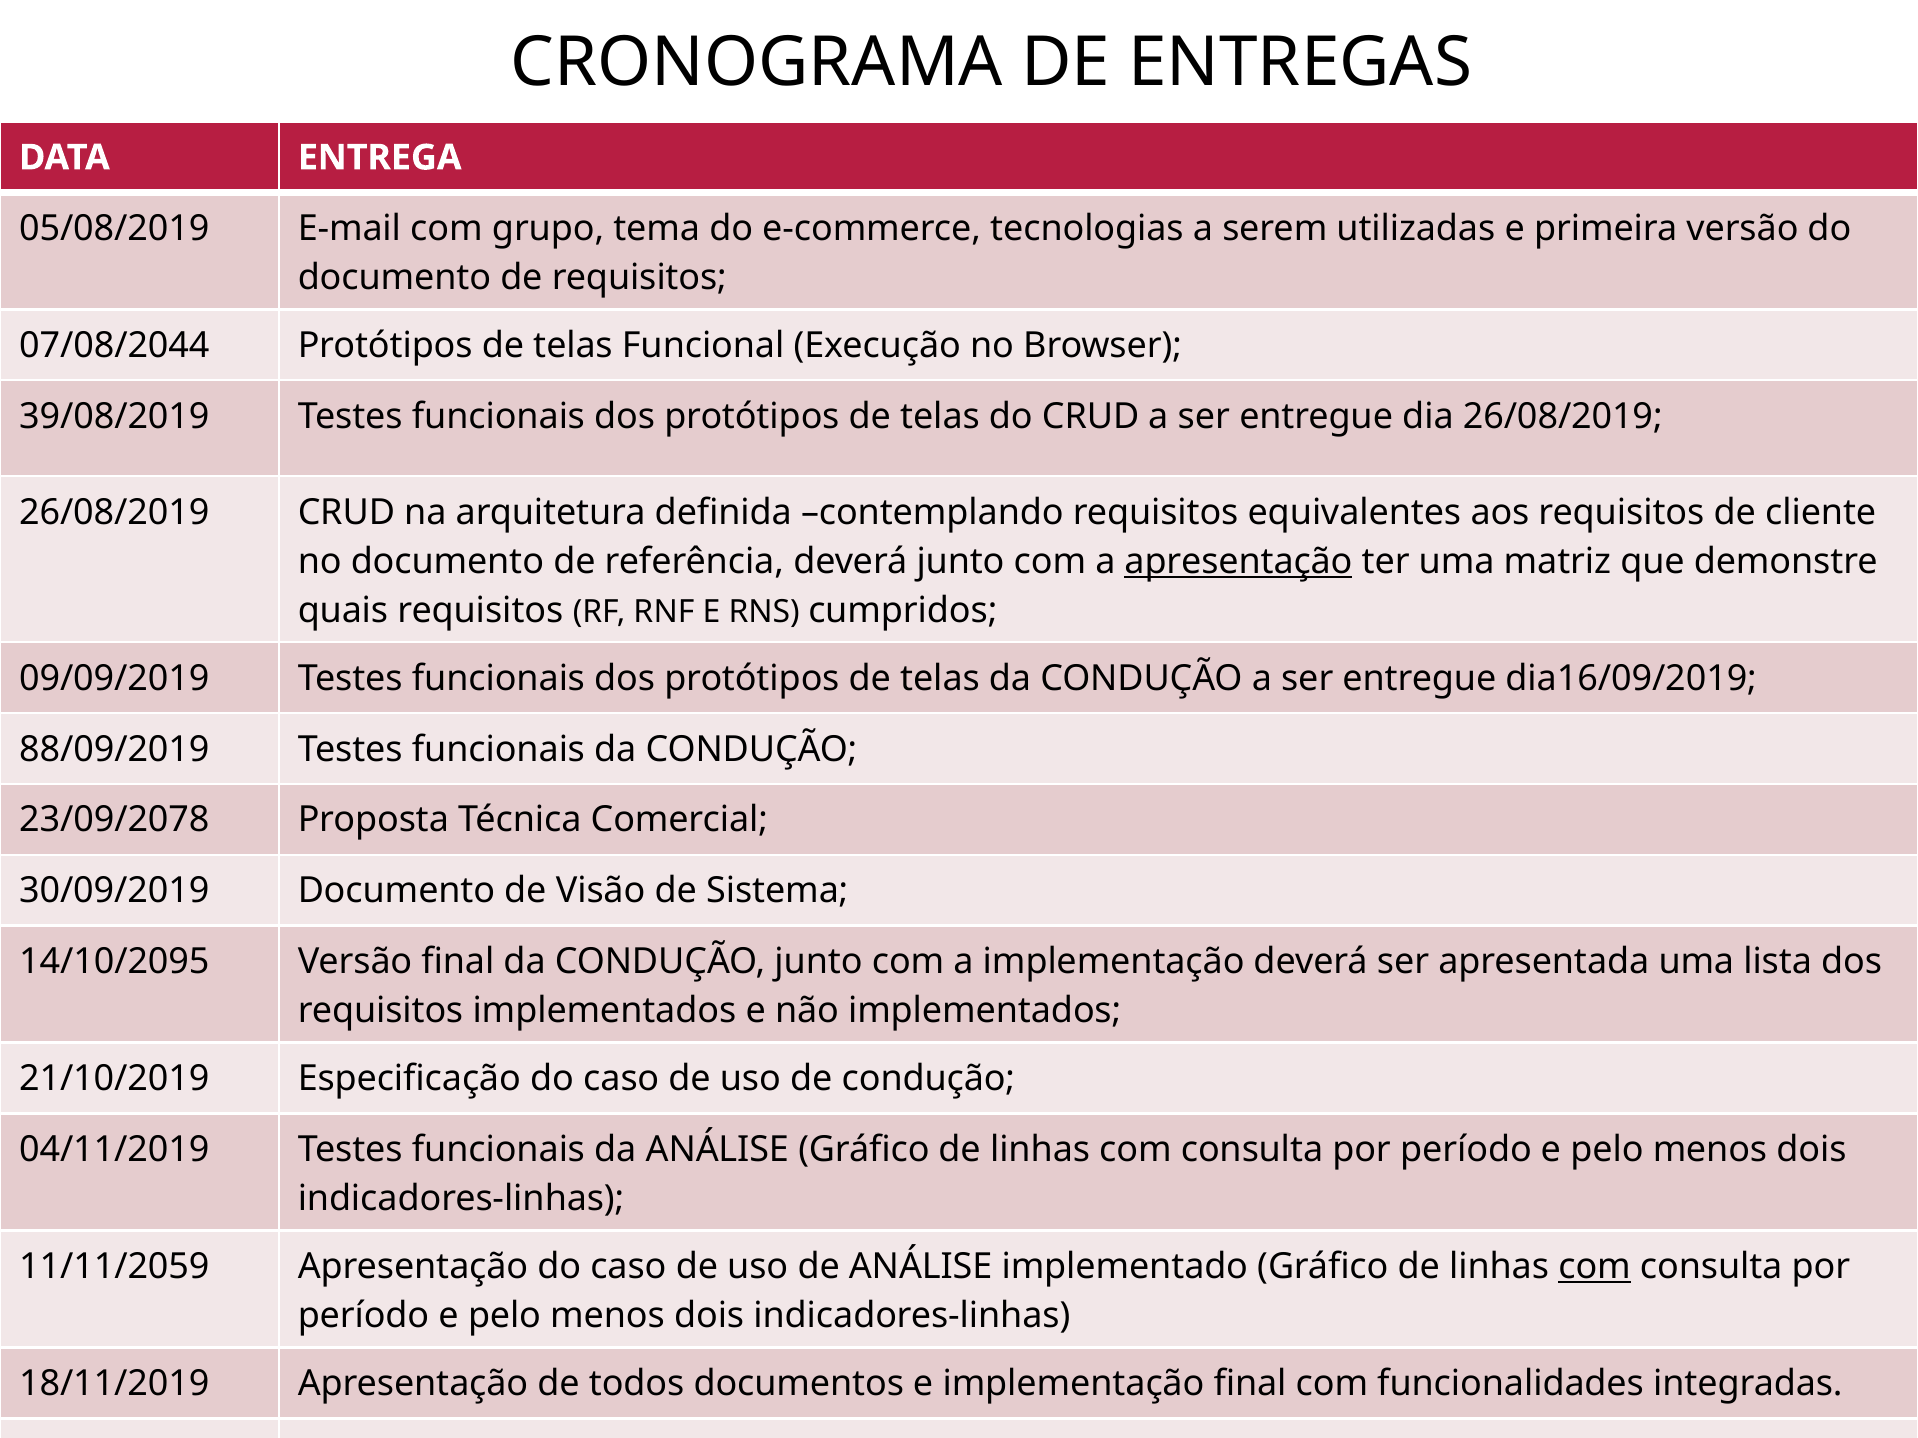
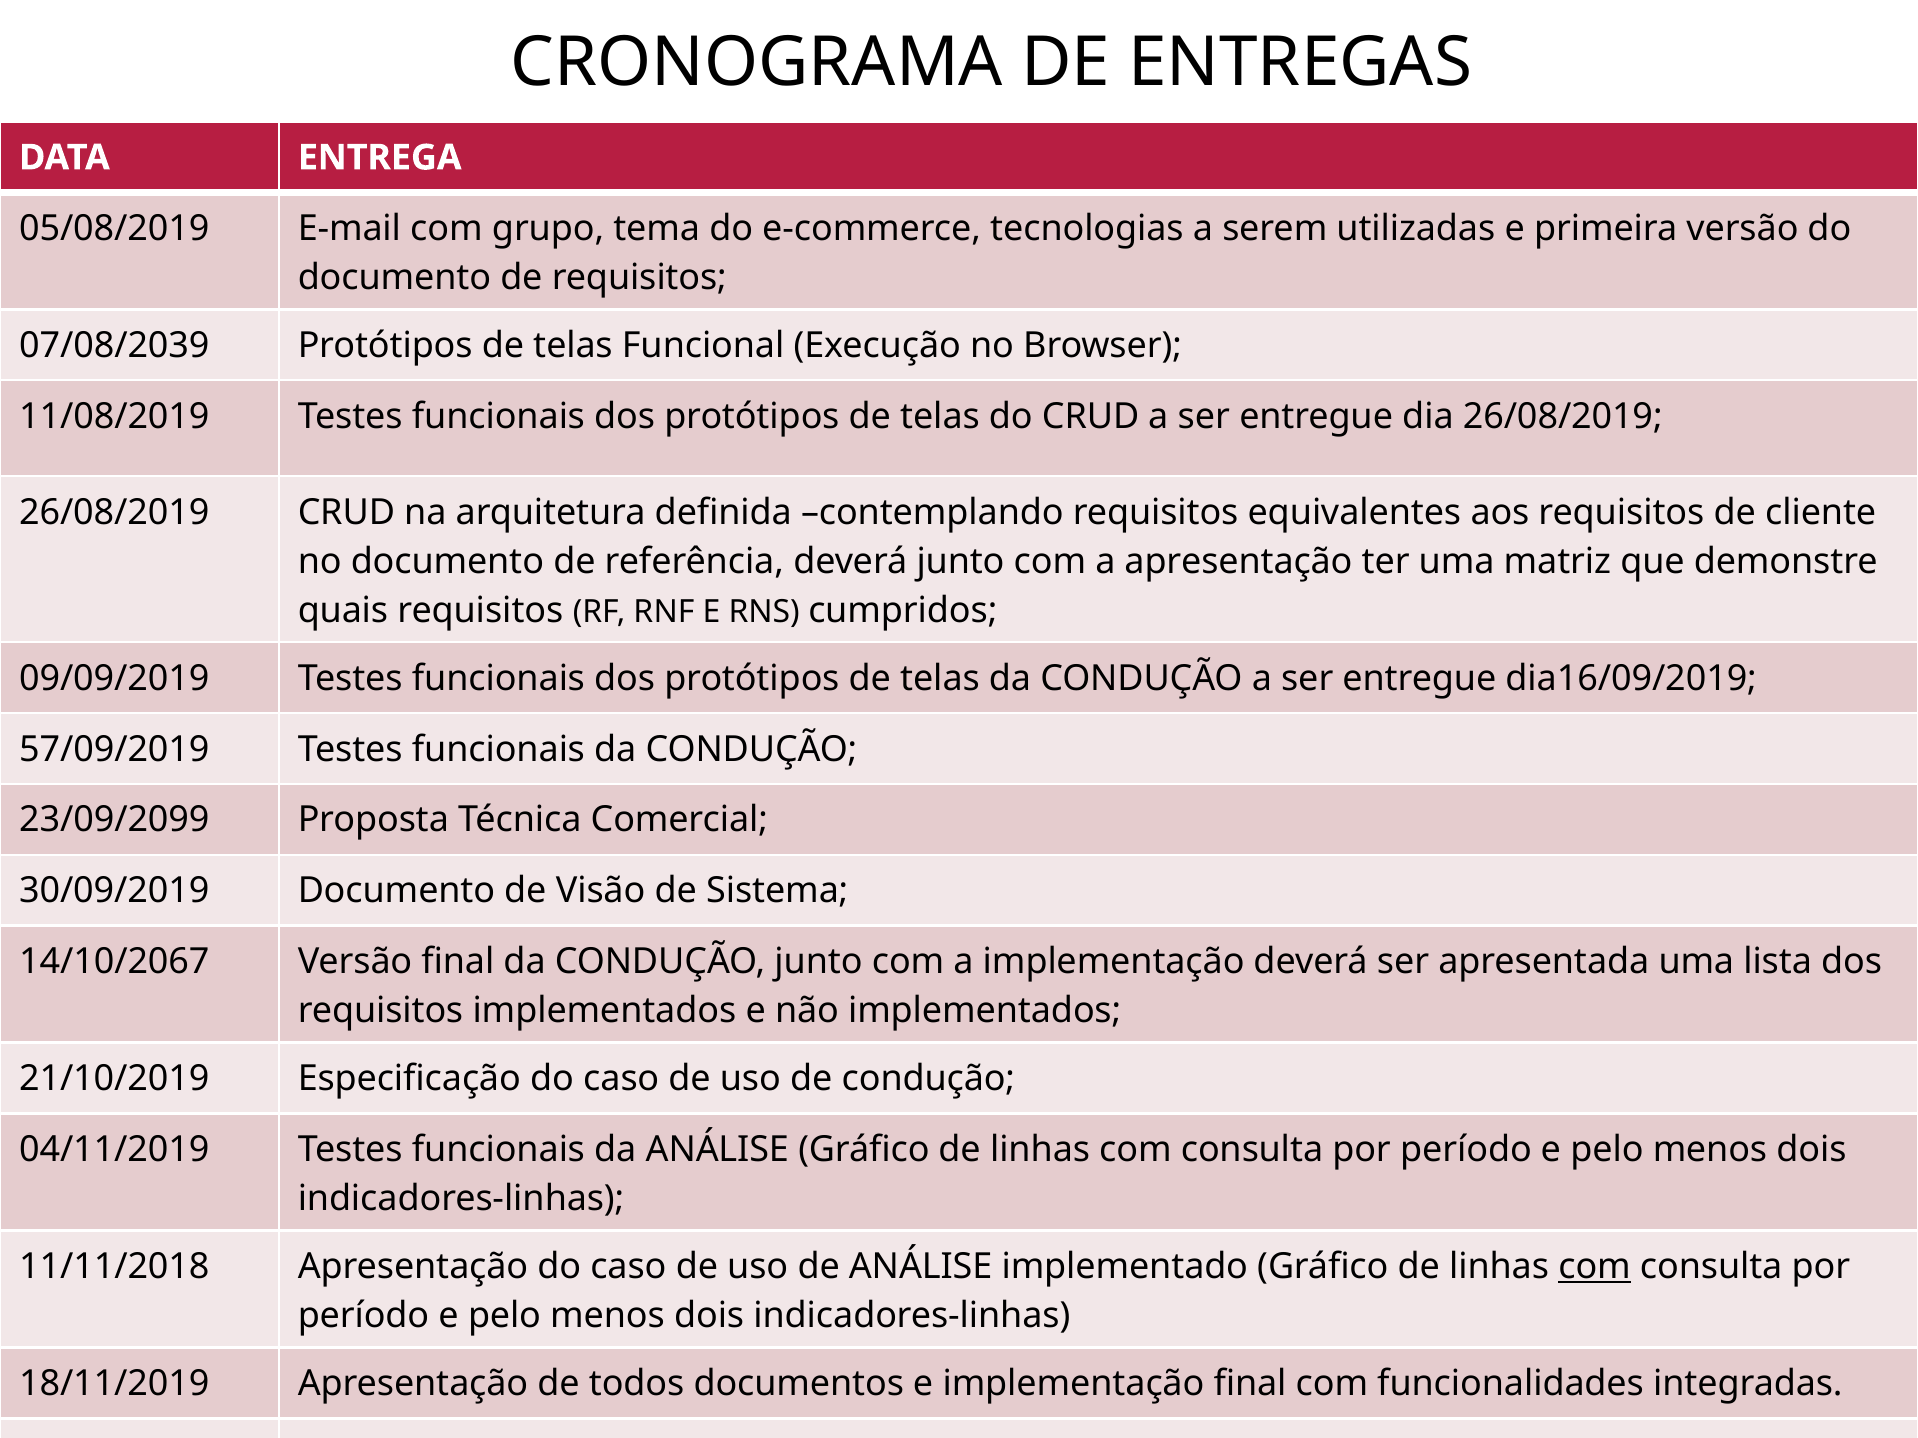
07/08/2044: 07/08/2044 -> 07/08/2039
39/08/2019: 39/08/2019 -> 11/08/2019
apresentação at (1238, 562) underline: present -> none
88/09/2019: 88/09/2019 -> 57/09/2019
23/09/2078: 23/09/2078 -> 23/09/2099
14/10/2095: 14/10/2095 -> 14/10/2067
11/11/2059: 11/11/2059 -> 11/11/2018
